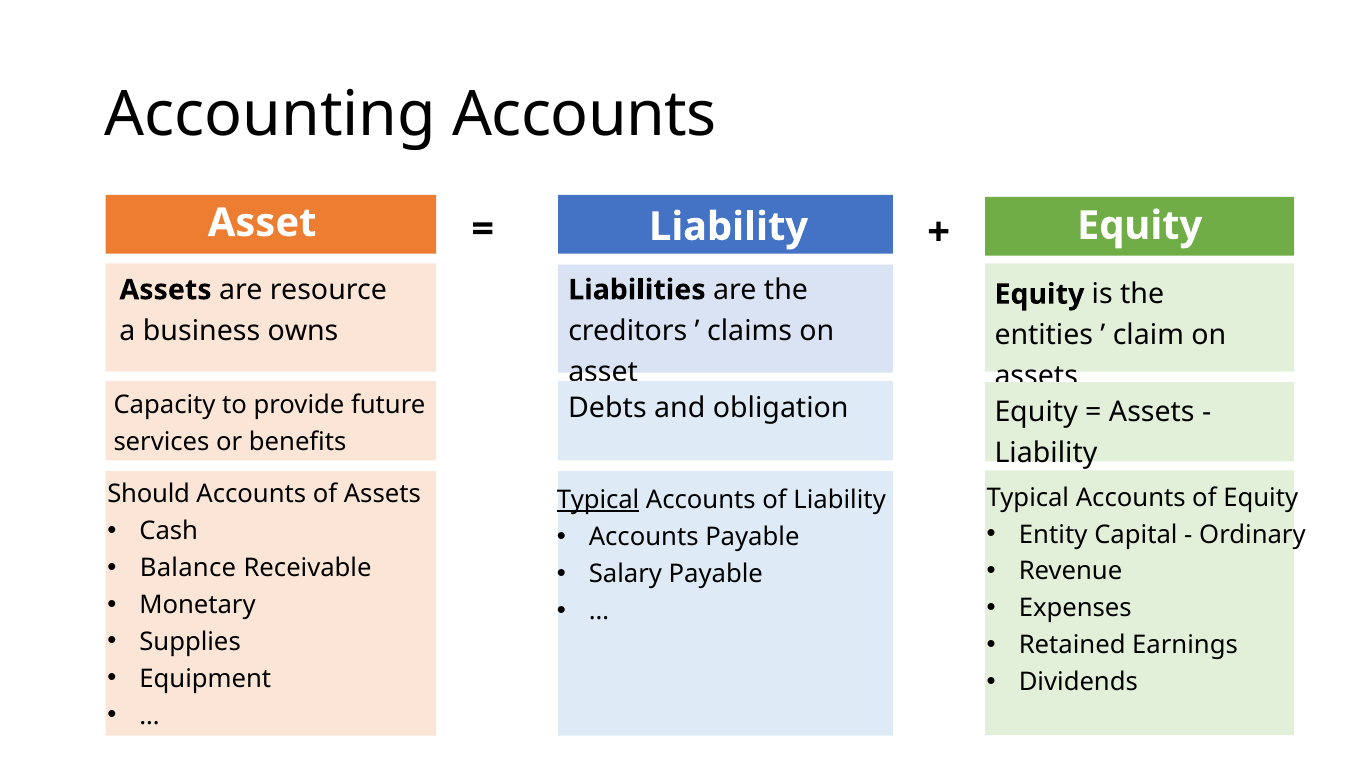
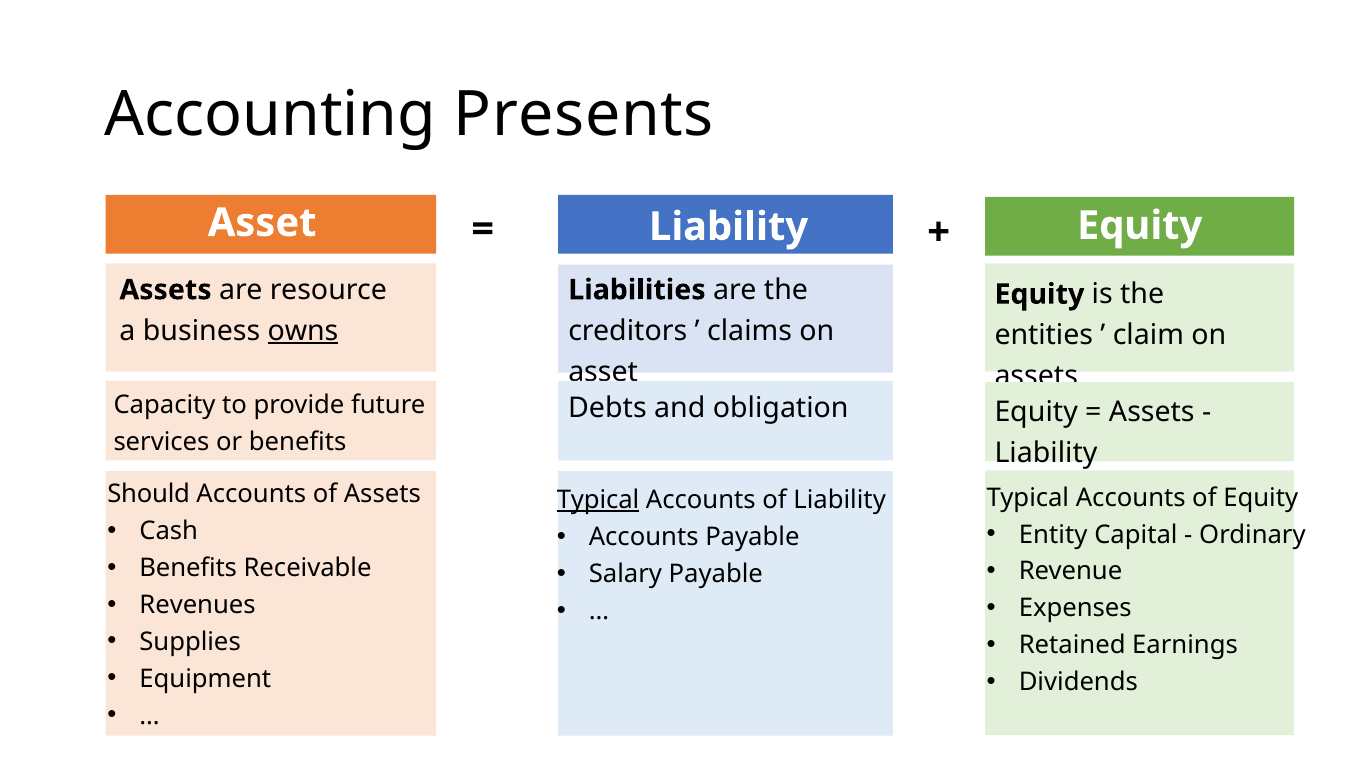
Accounting Accounts: Accounts -> Presents
owns underline: none -> present
Balance at (188, 568): Balance -> Benefits
Monetary: Monetary -> Revenues
